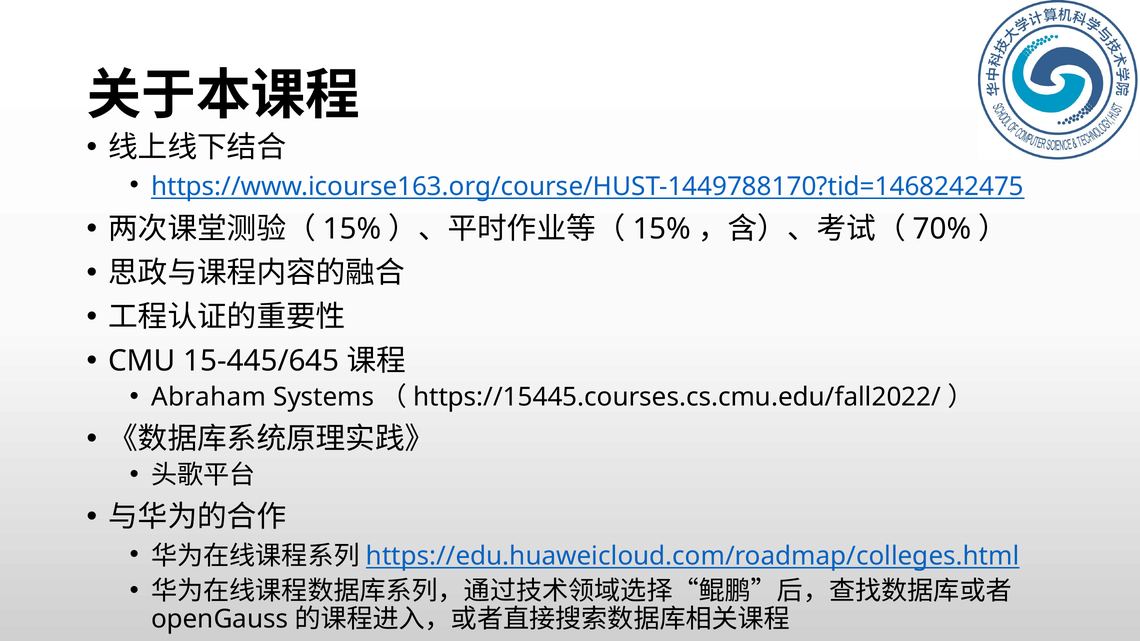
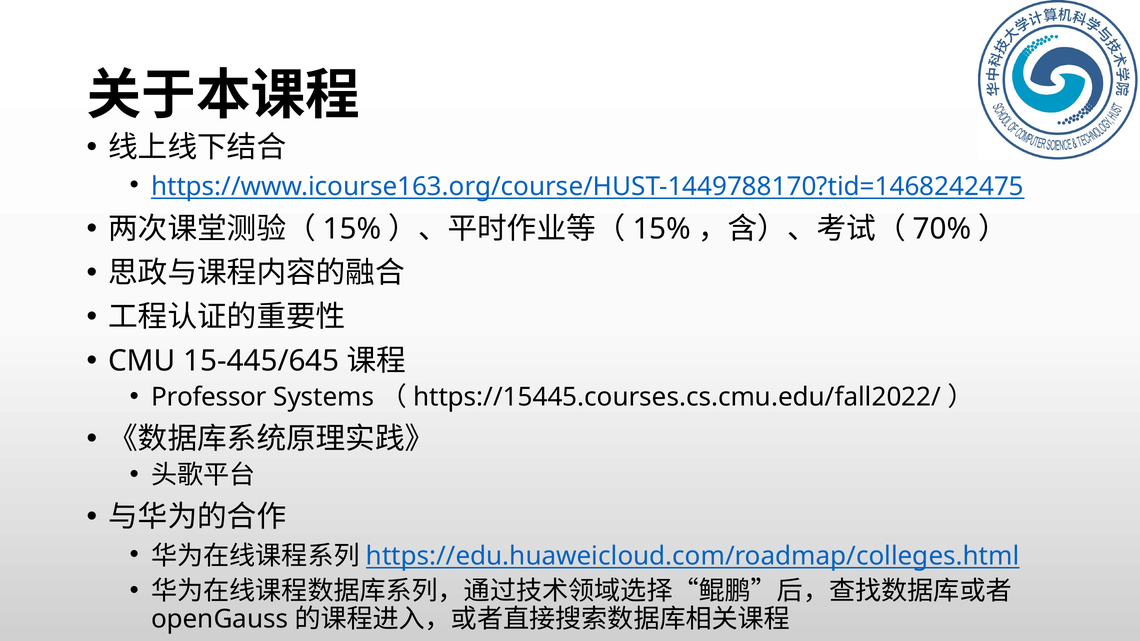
Abraham: Abraham -> Professor
